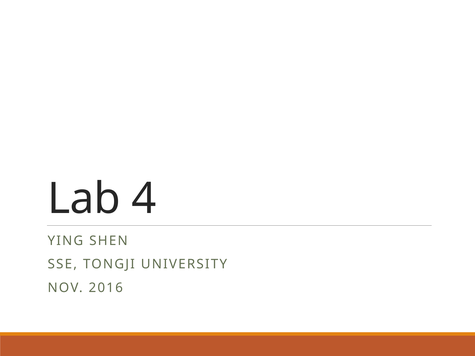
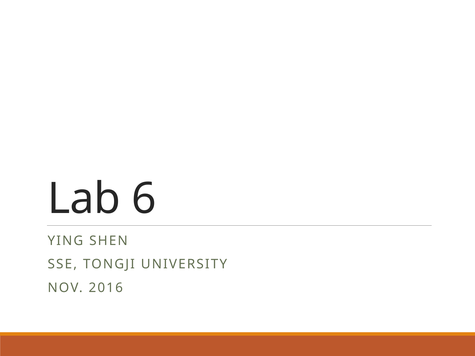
4: 4 -> 6
